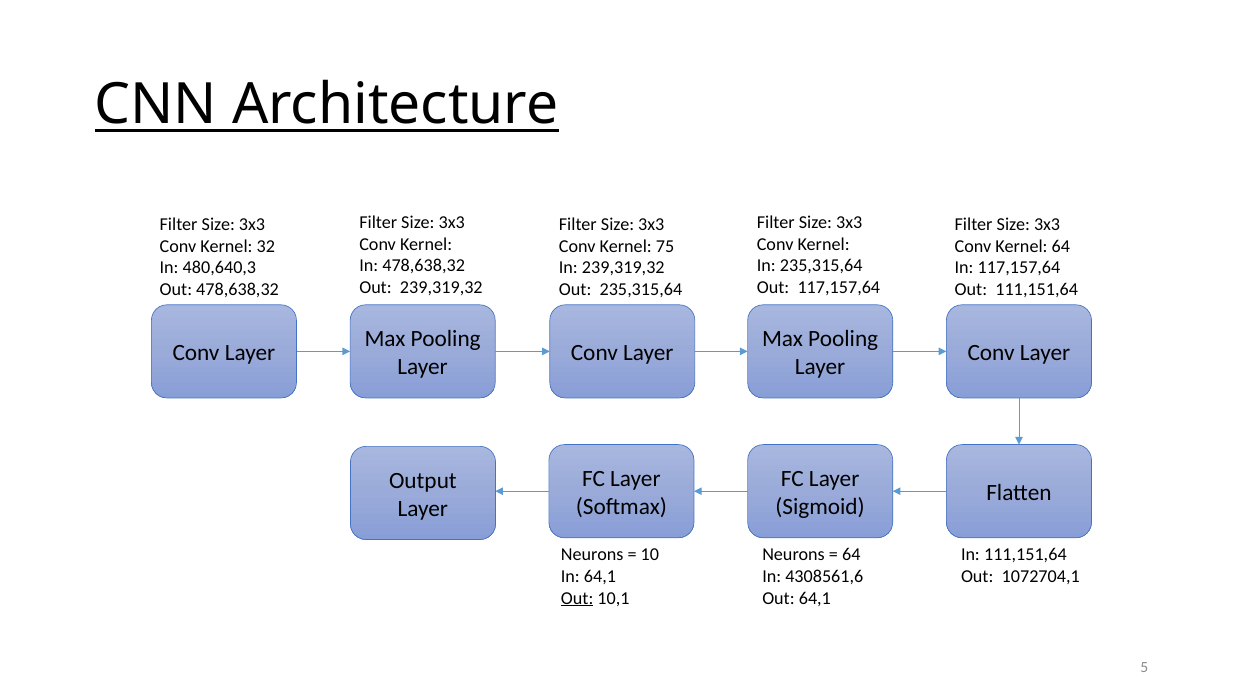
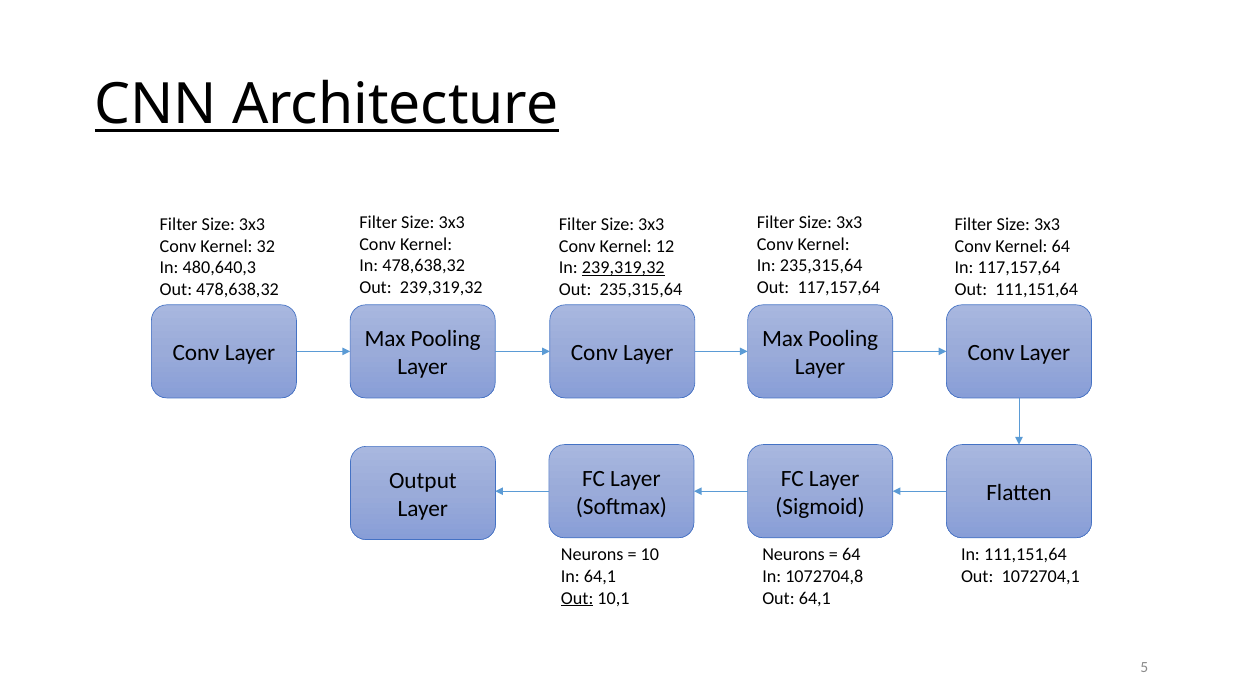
75: 75 -> 12
239,319,32 at (623, 268) underline: none -> present
4308561,6: 4308561,6 -> 1072704,8
